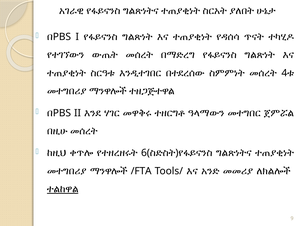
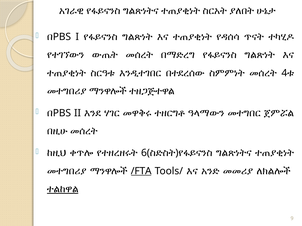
/FTA underline: none -> present
